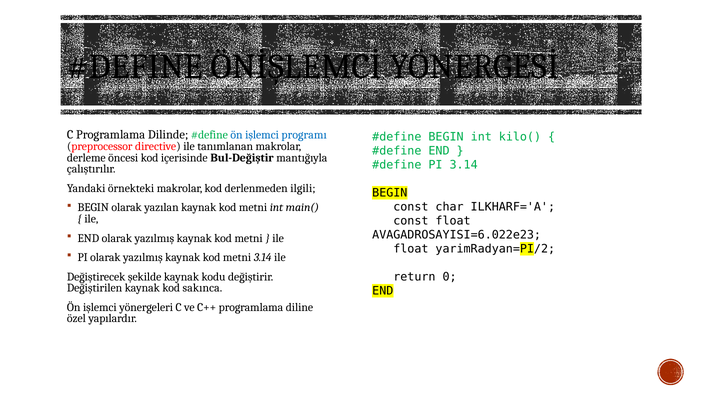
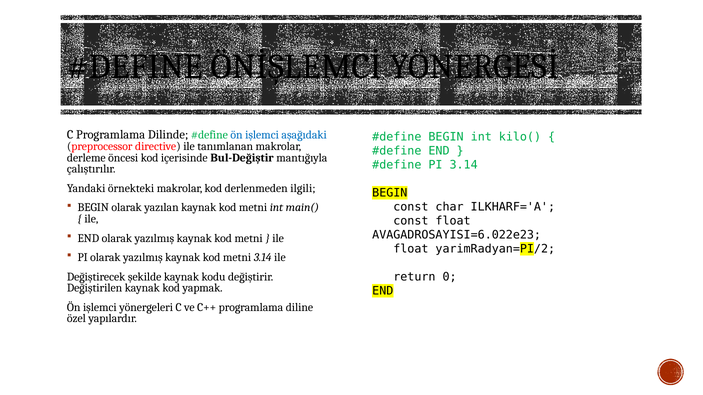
programı: programı -> aşağıdaki
sakınca: sakınca -> yapmak
